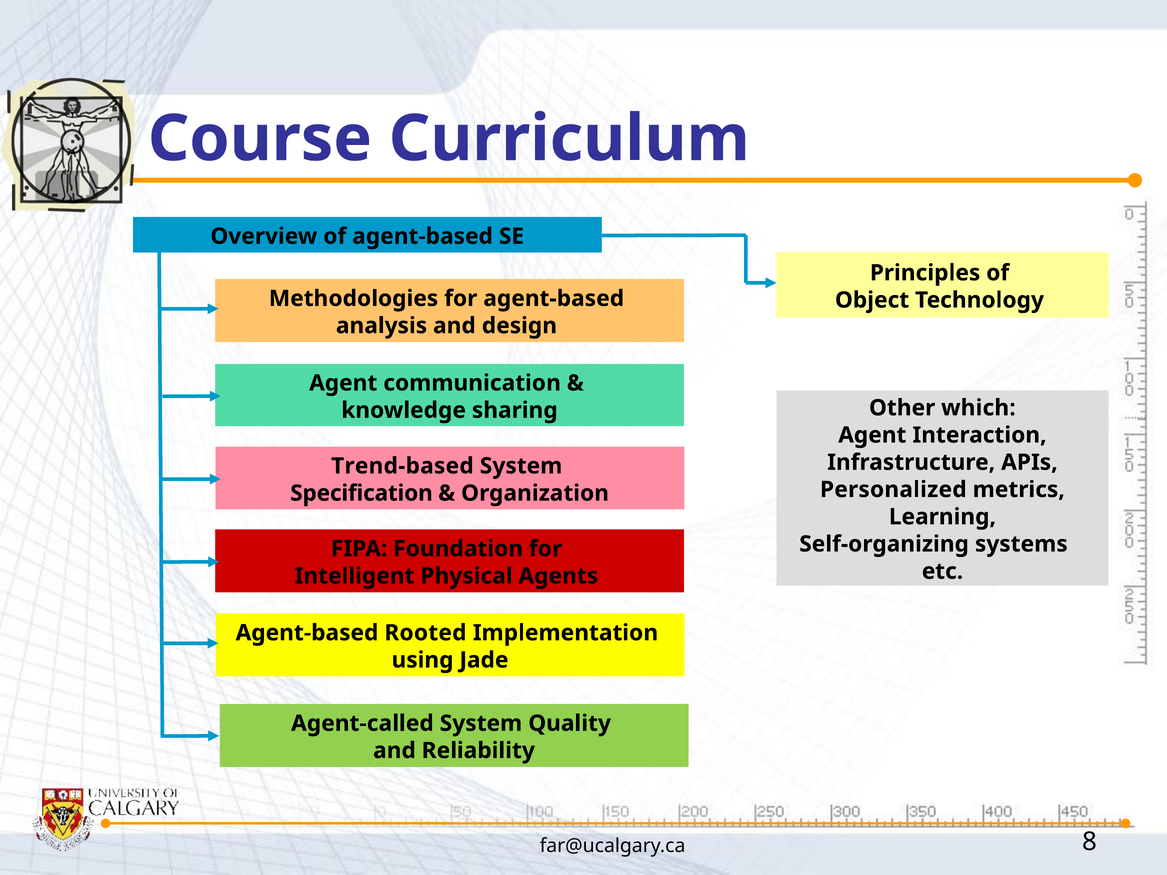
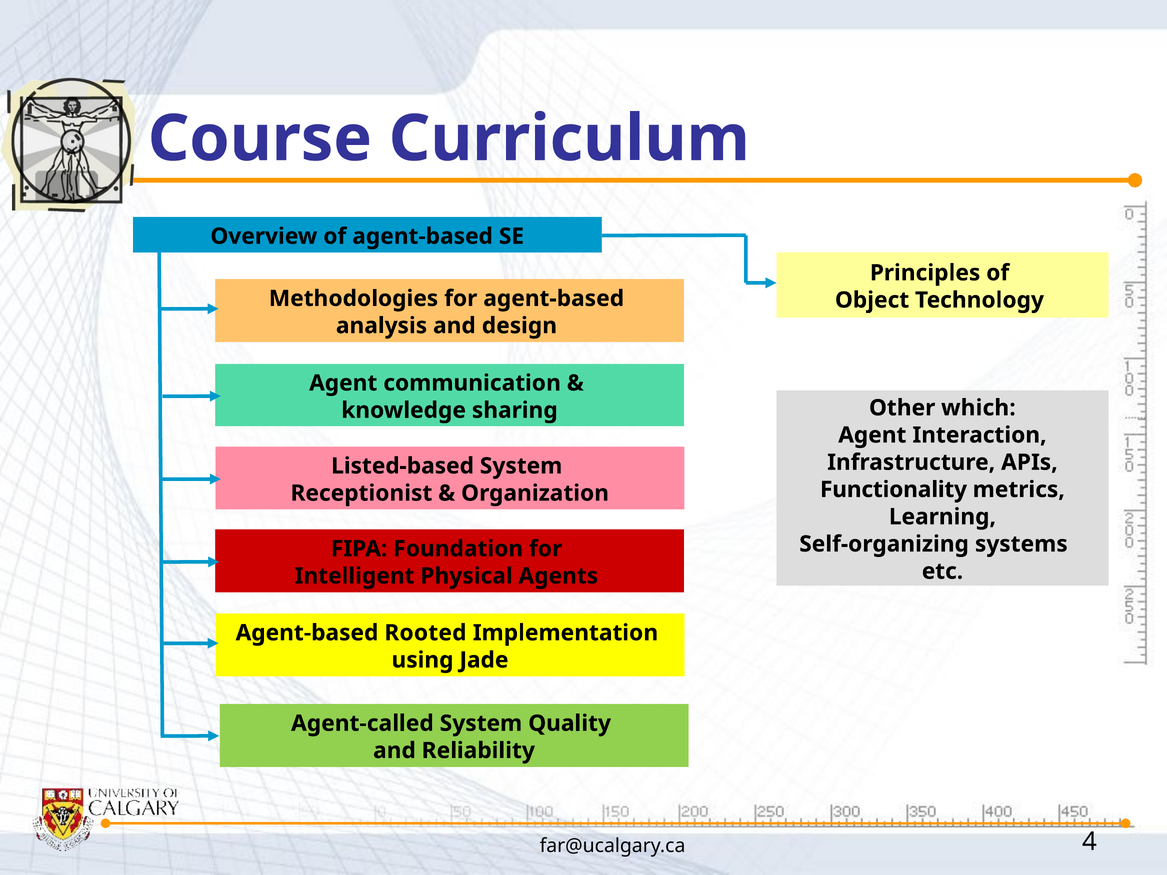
Trend-based: Trend-based -> Listed-based
Personalized: Personalized -> Functionality
Specification: Specification -> Receptionist
8: 8 -> 4
